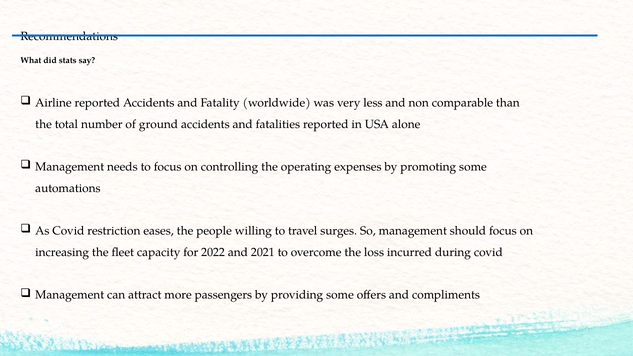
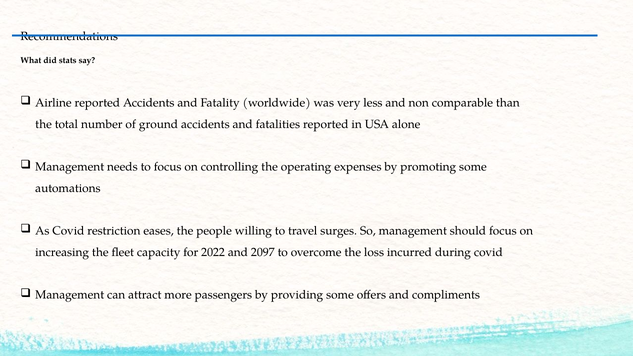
2021: 2021 -> 2097
